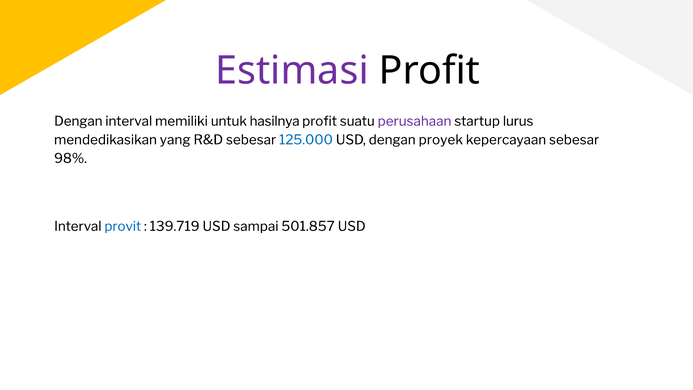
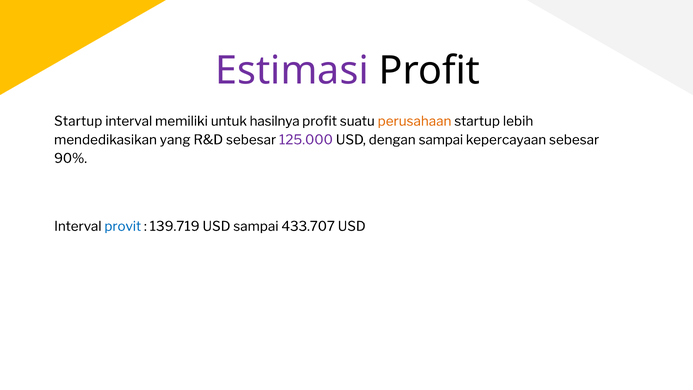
Dengan at (78, 121): Dengan -> Startup
perusahaan colour: purple -> orange
lurus: lurus -> lebih
125.000 colour: blue -> purple
dengan proyek: proyek -> sampai
98%: 98% -> 90%
501.857: 501.857 -> 433.707
